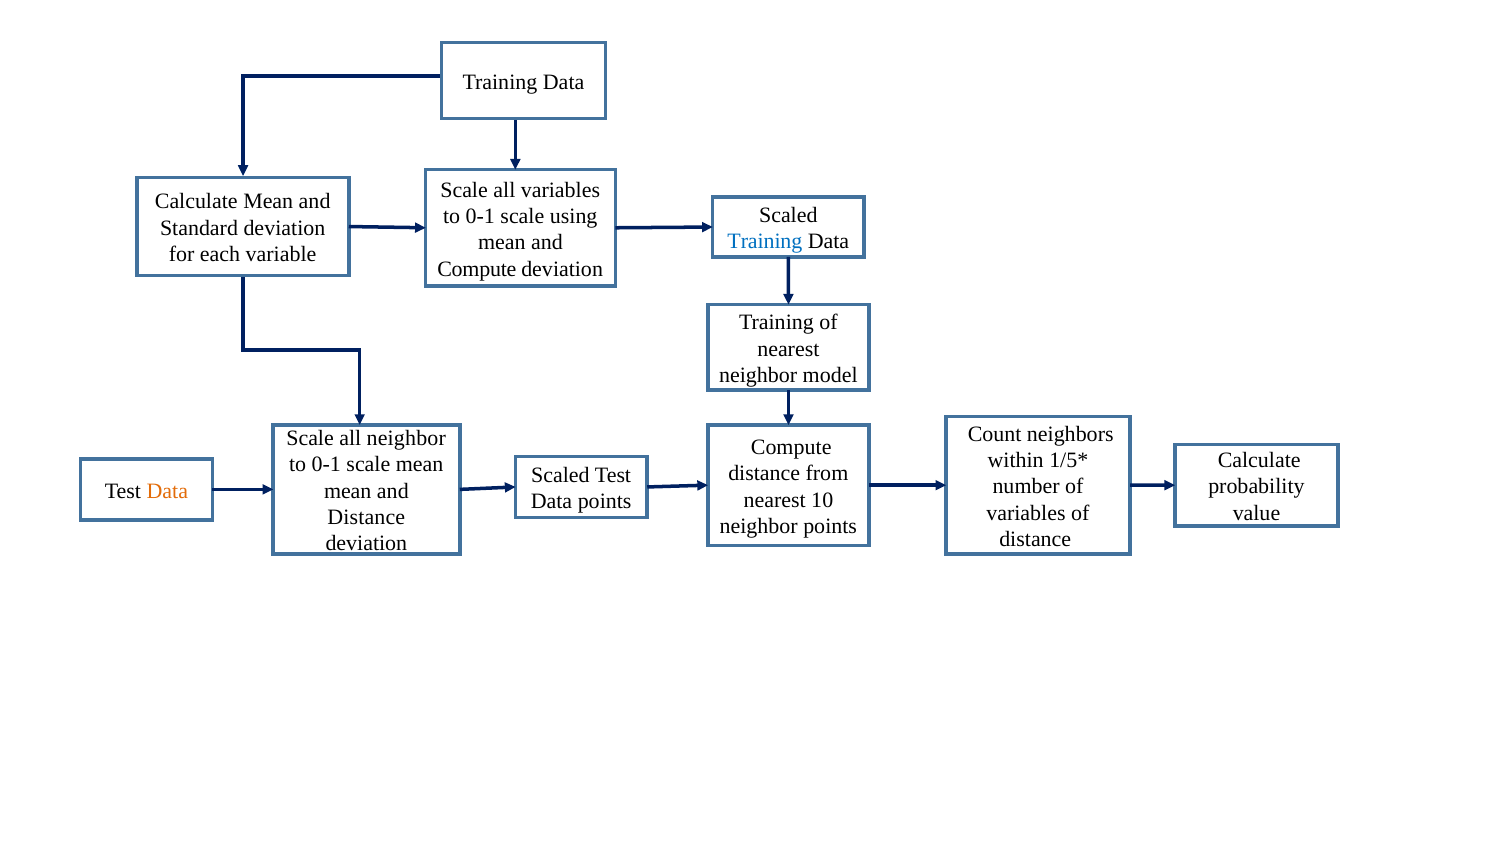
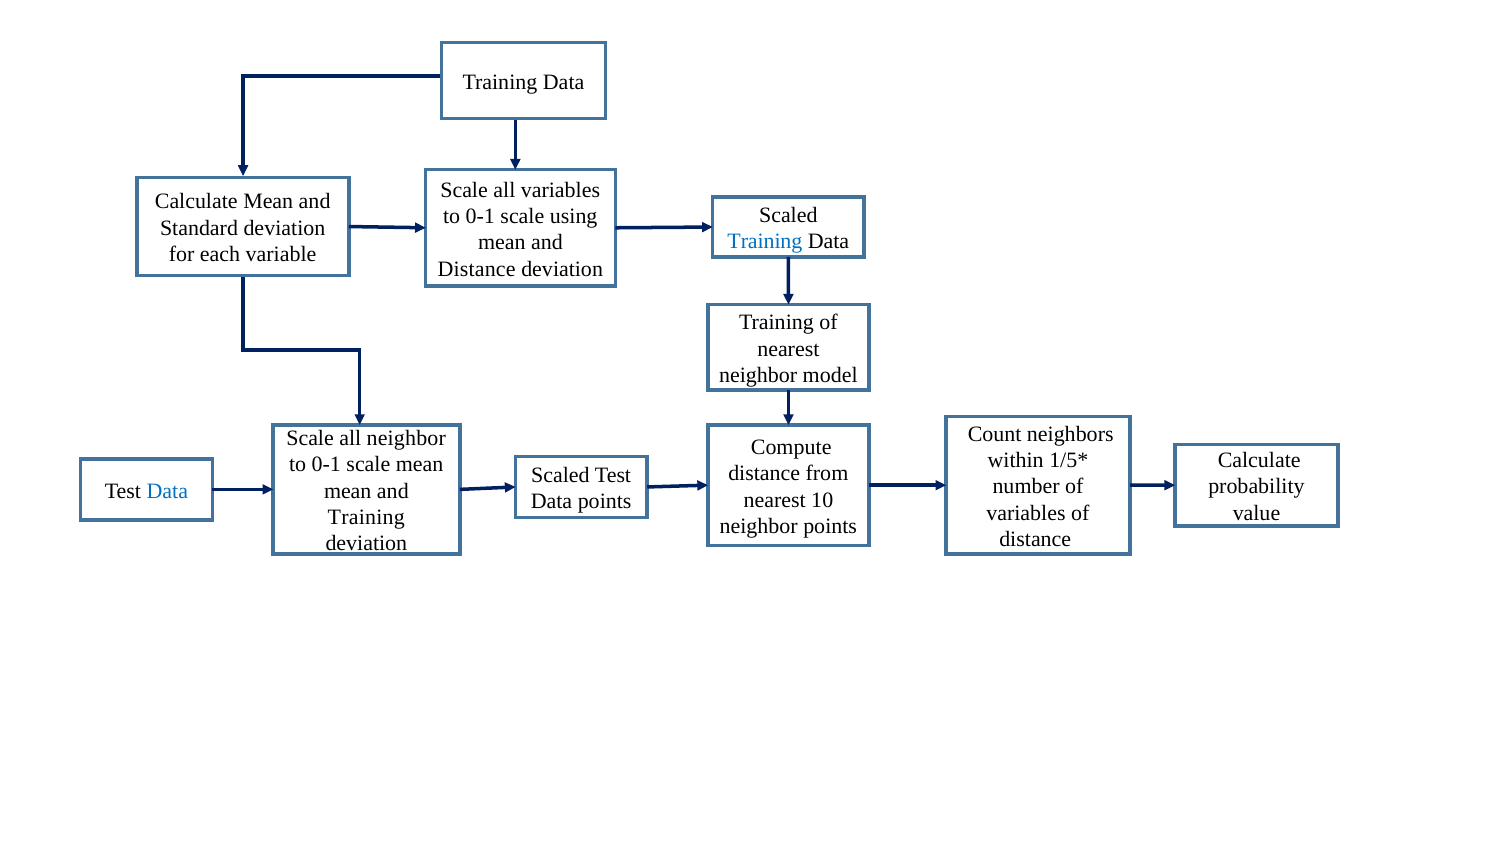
Compute at (477, 269): Compute -> Distance
Data at (167, 491) colour: orange -> blue
Distance at (366, 518): Distance -> Training
